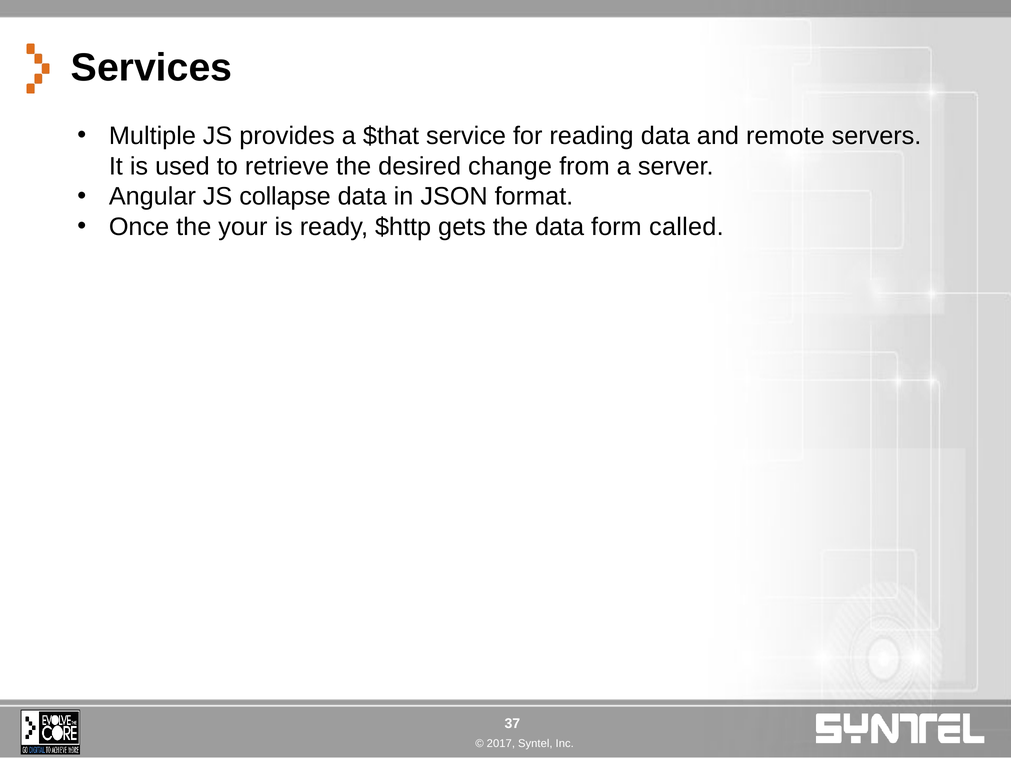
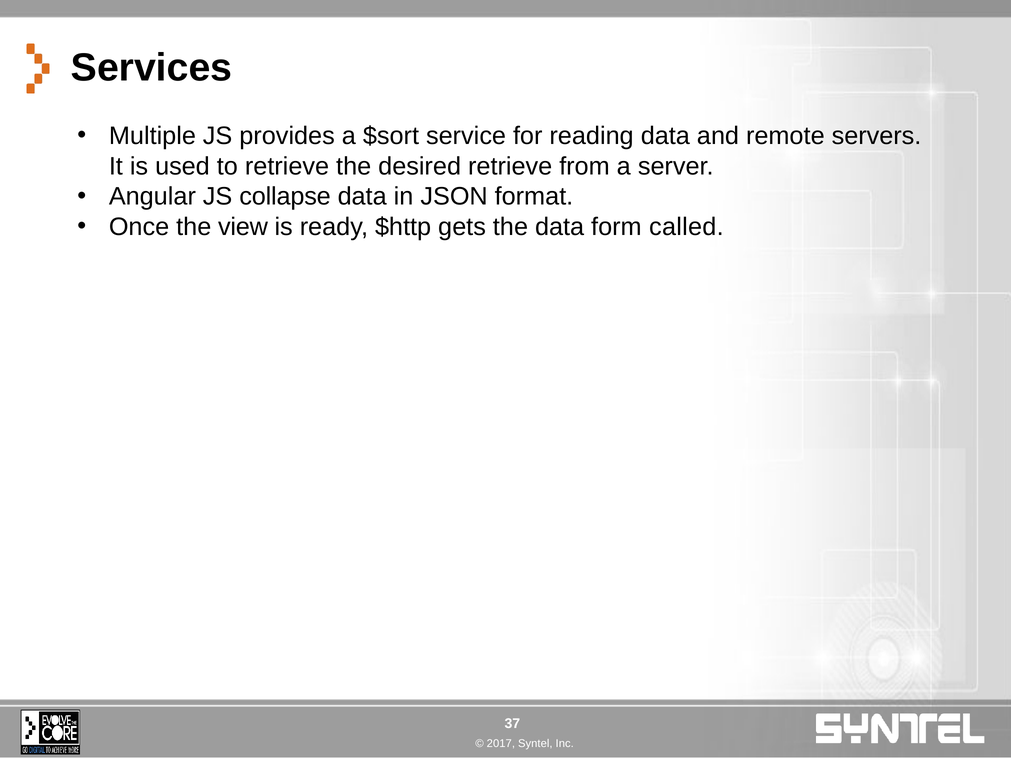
$that: $that -> $sort
desired change: change -> retrieve
your: your -> view
